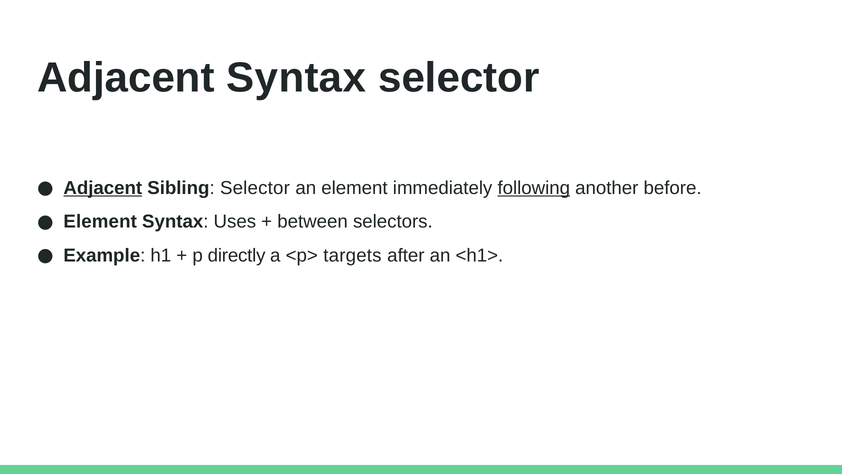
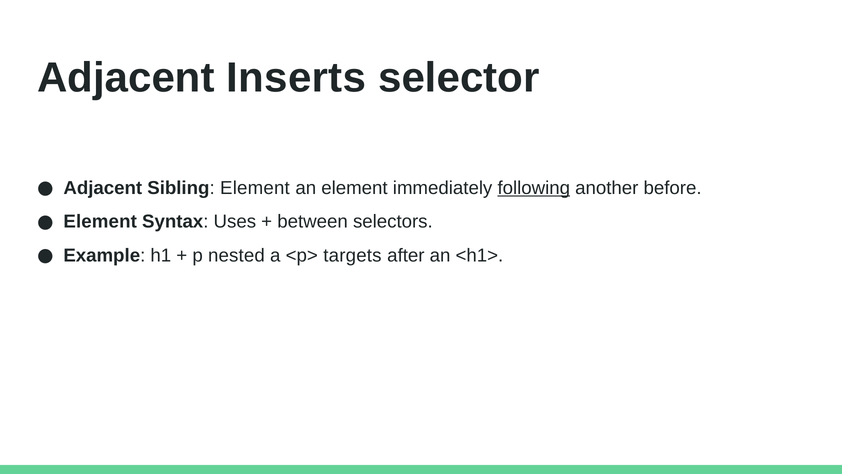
Adjacent Syntax: Syntax -> Inserts
Adjacent at (103, 188) underline: present -> none
Sibling Selector: Selector -> Element
directly: directly -> nested
